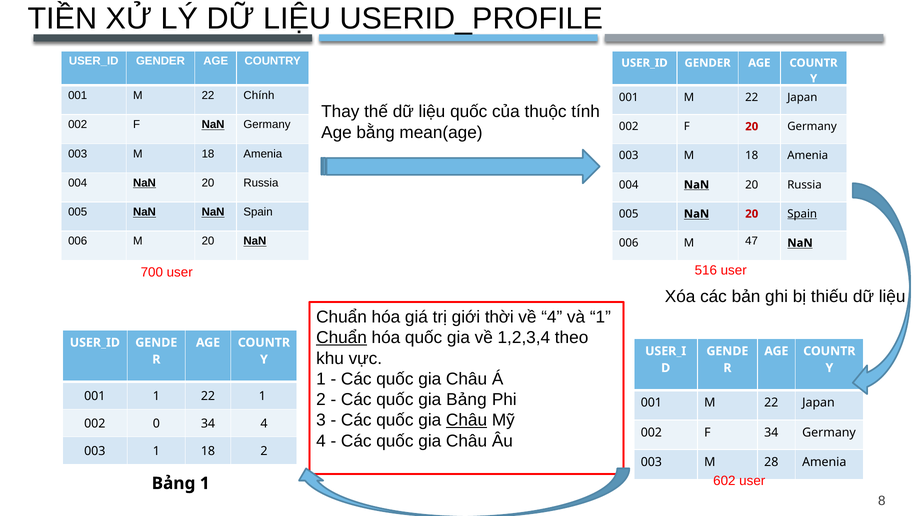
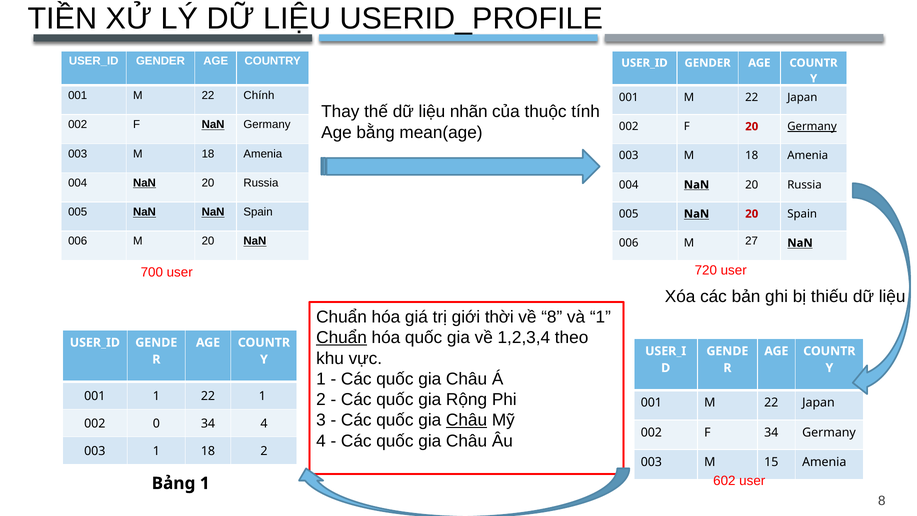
liệu quốc: quốc -> nhãn
Germany at (812, 126) underline: none -> present
Spain at (802, 214) underline: present -> none
47: 47 -> 27
516: 516 -> 720
về 4: 4 -> 8
gia Bảng: Bảng -> Rộng
28: 28 -> 15
